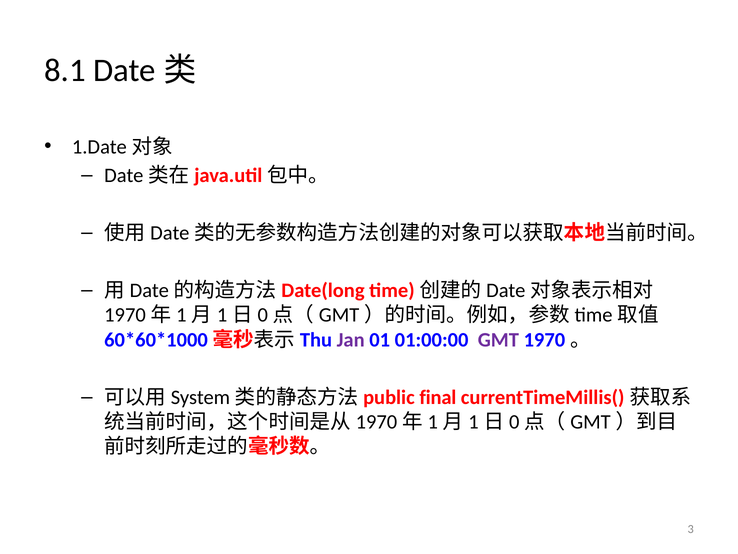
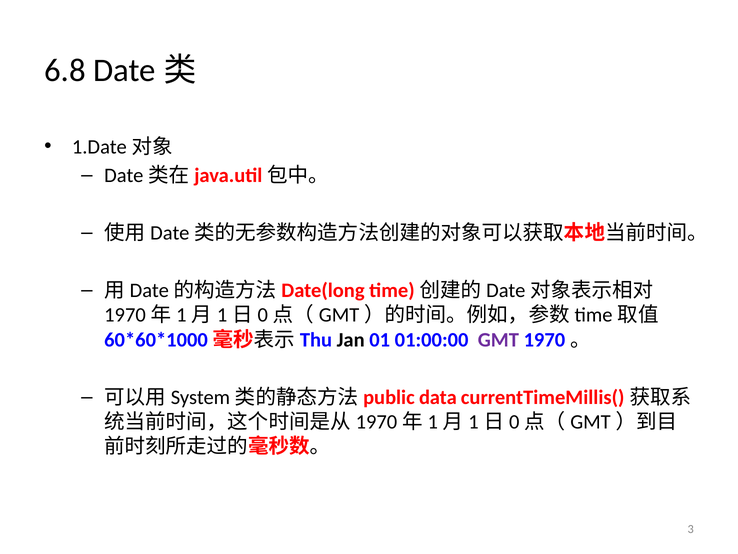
8.1: 8.1 -> 6.8
Jan colour: purple -> black
final: final -> data
